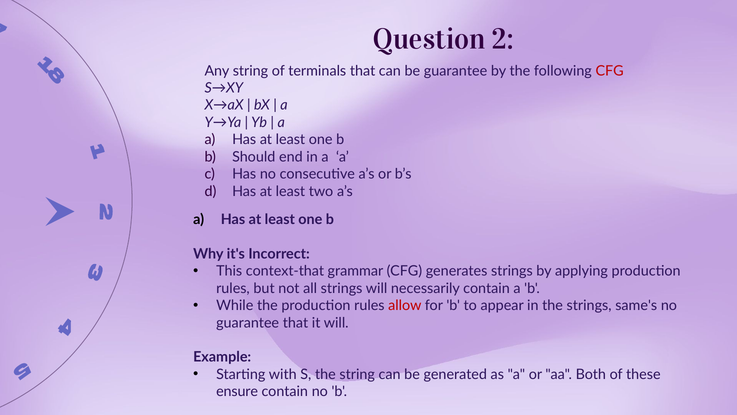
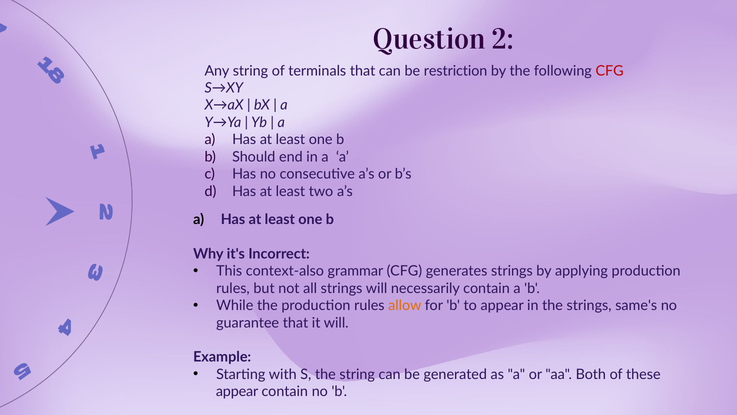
be guarantee: guarantee -> restriction
context-that: context-that -> context-also
allow colour: red -> orange
ensure at (237, 391): ensure -> appear
